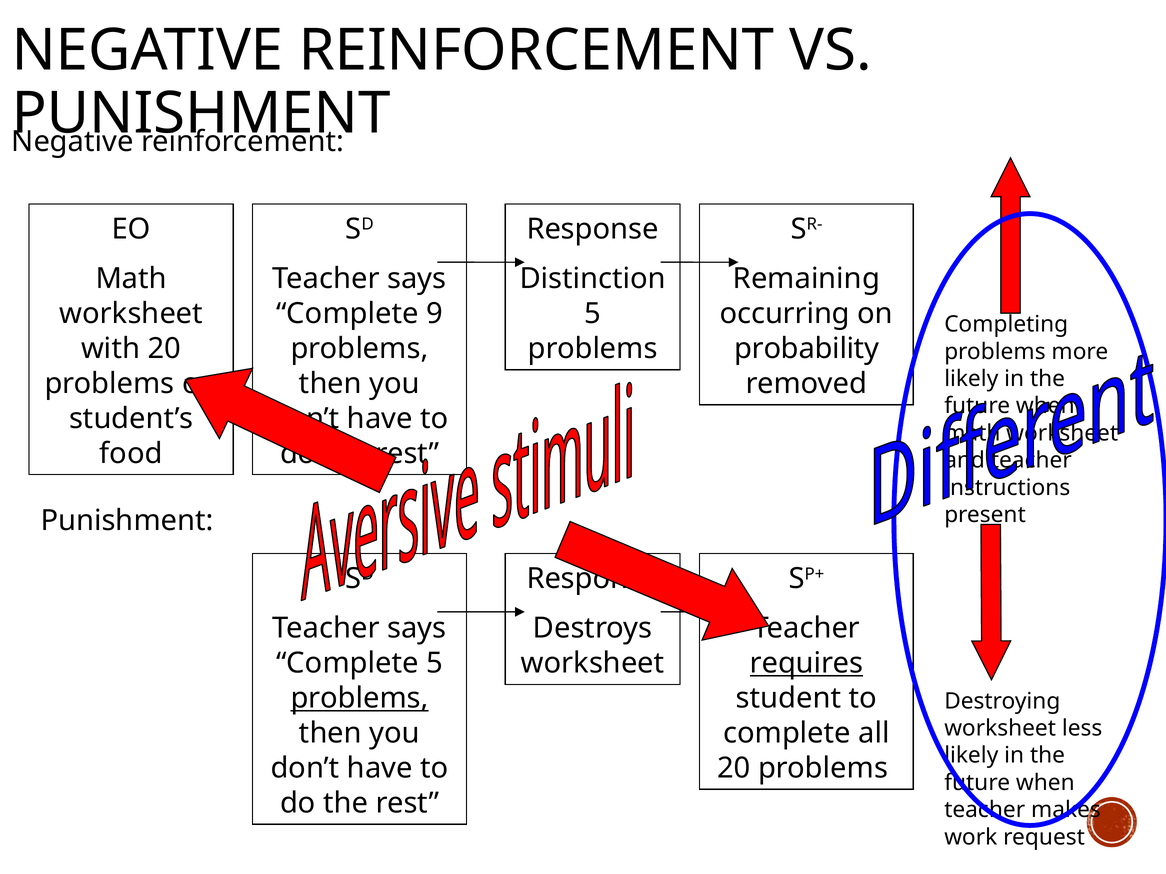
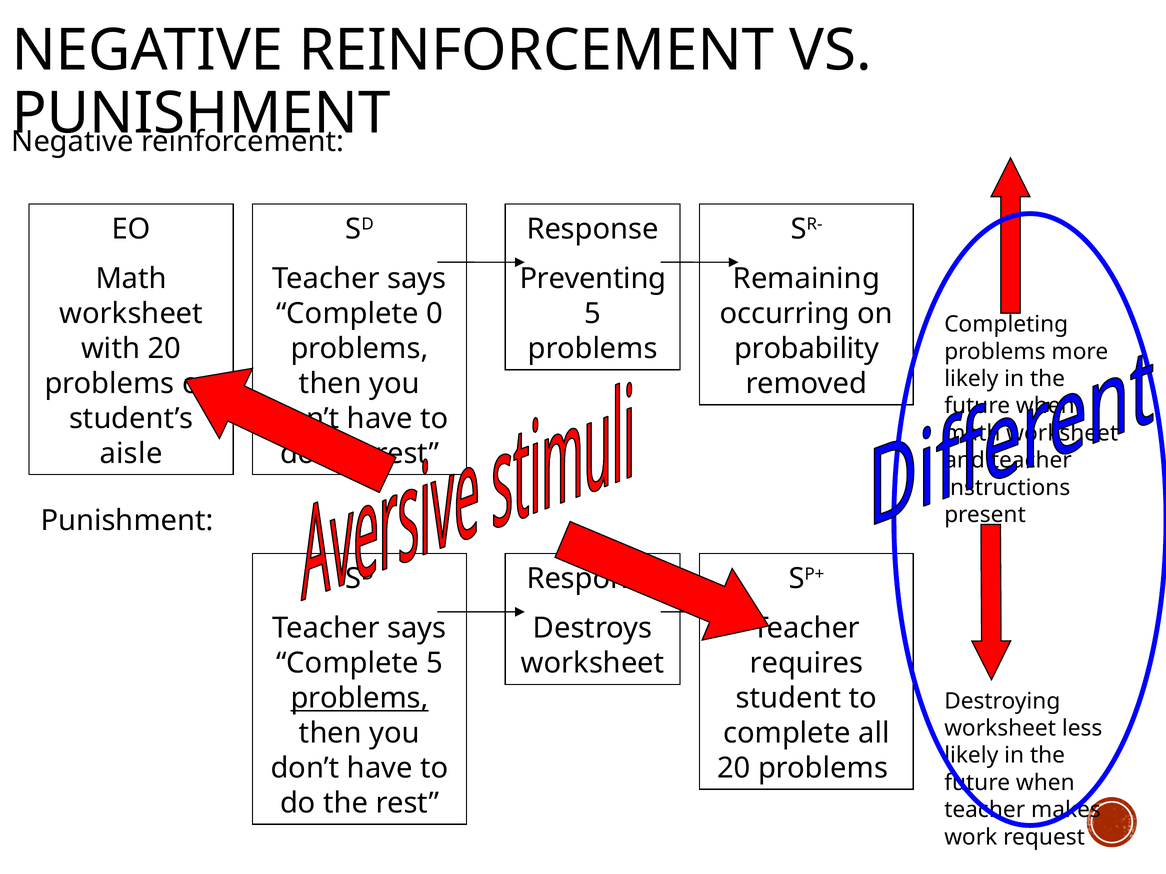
Distinction: Distinction -> Preventing
9: 9 -> 0
food: food -> aisle
requires underline: present -> none
